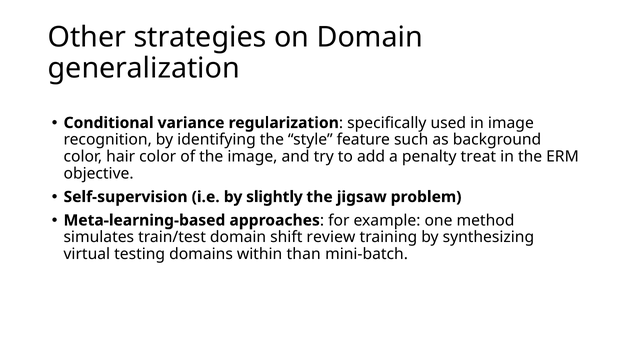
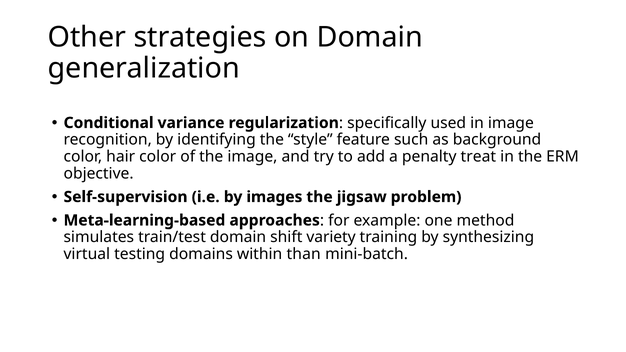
slightly: slightly -> images
review: review -> variety
